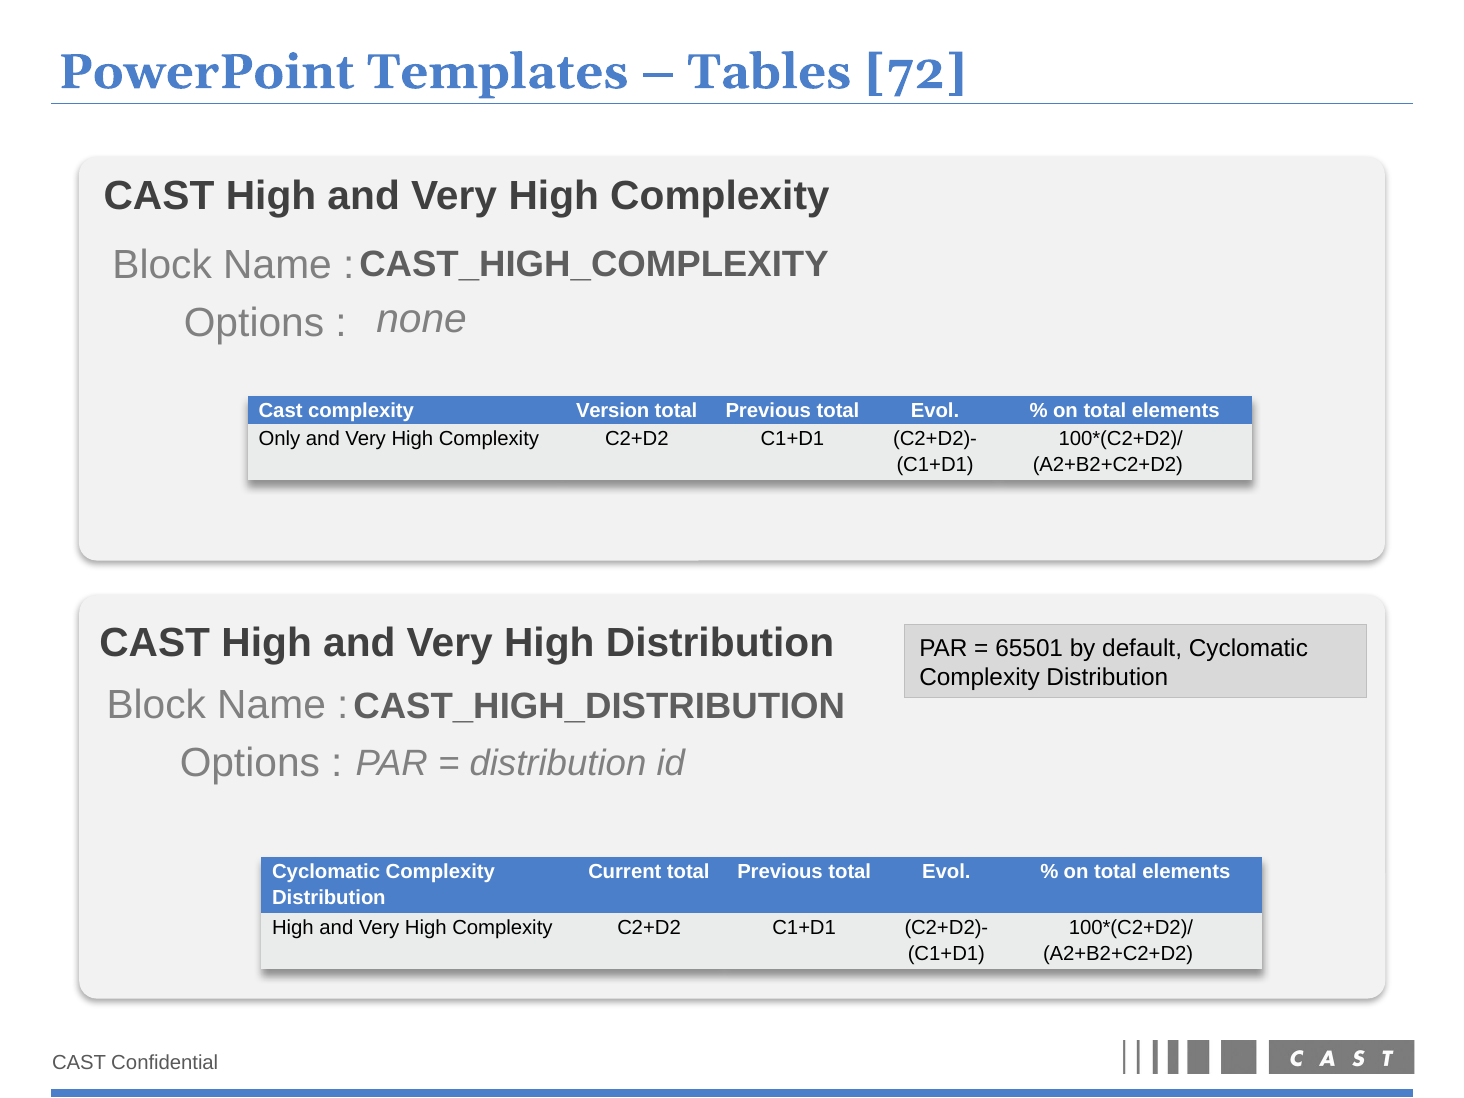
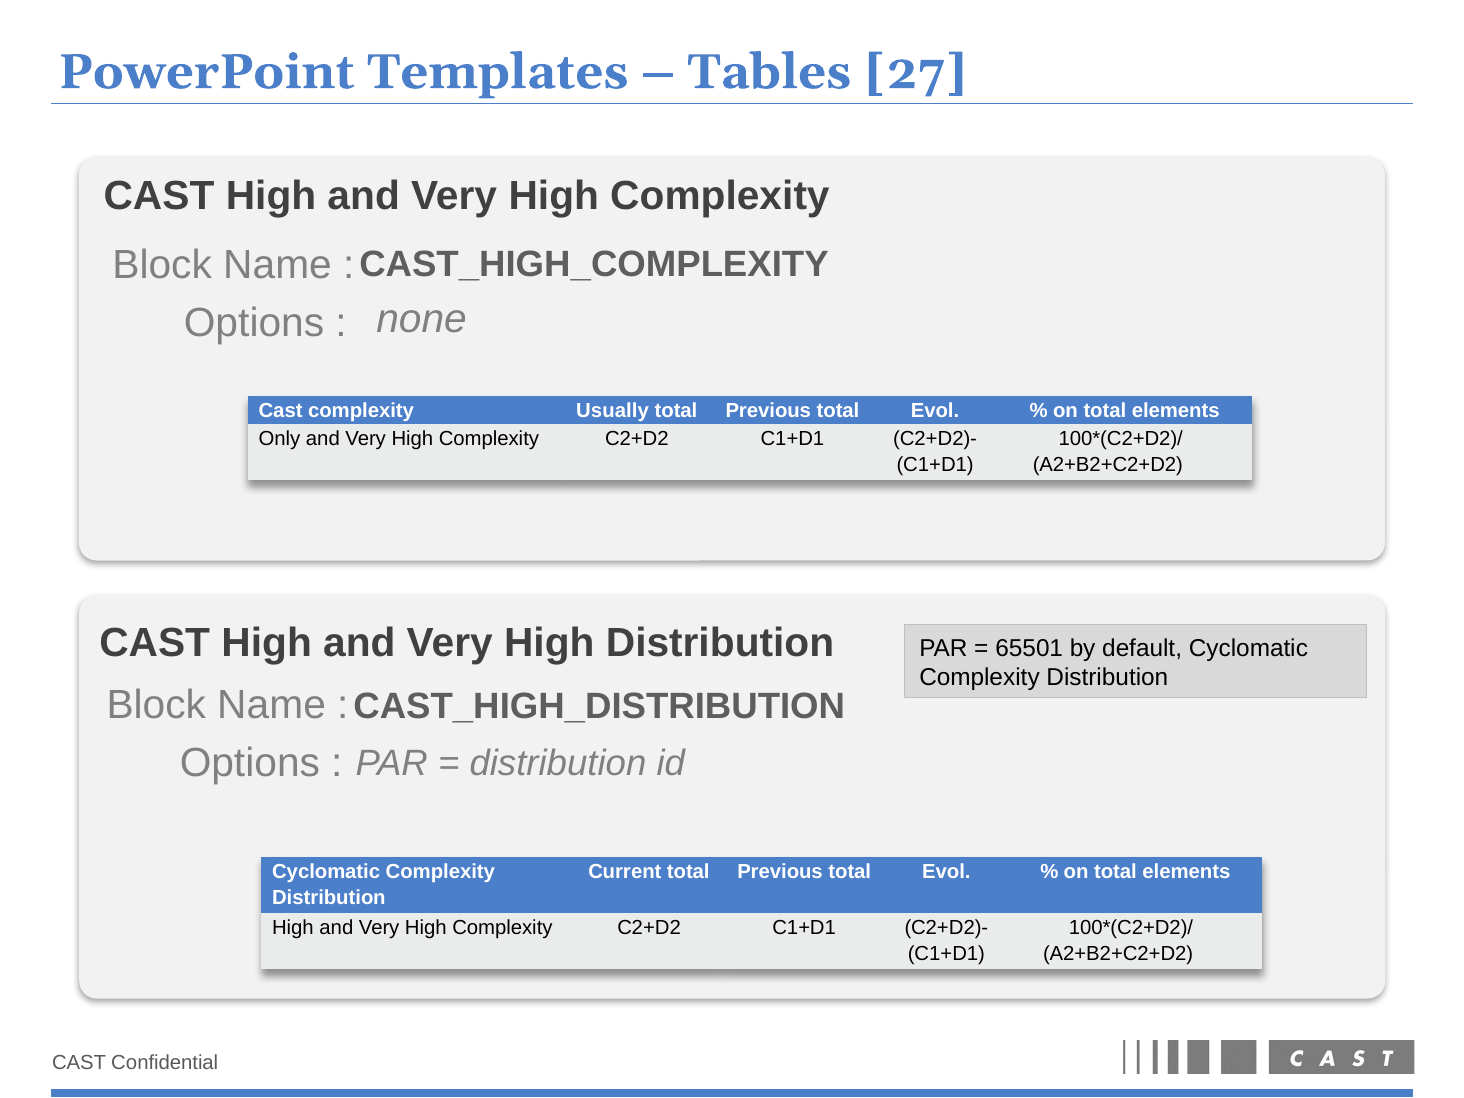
72: 72 -> 27
Version: Version -> Usually
